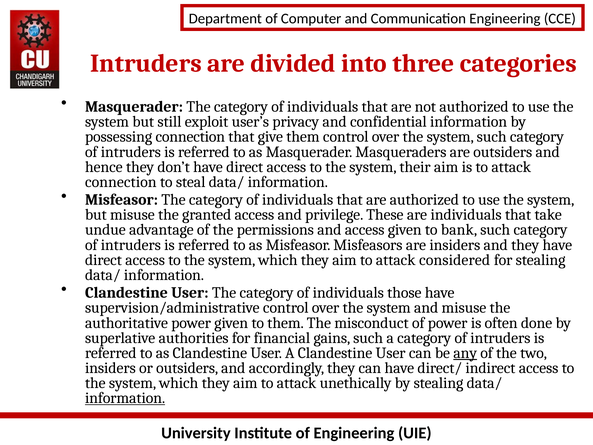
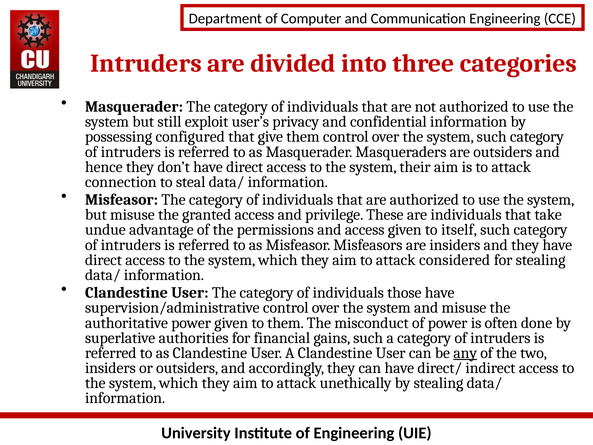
possessing connection: connection -> configured
bank: bank -> itself
information at (125, 398) underline: present -> none
